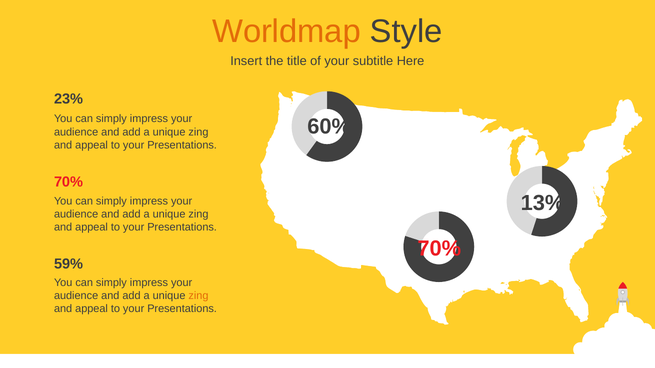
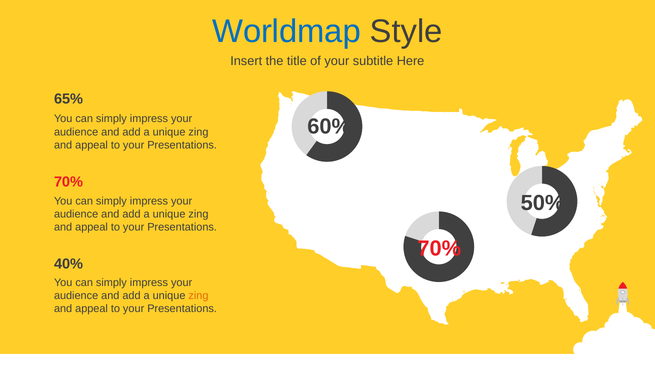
Worldmap colour: orange -> blue
23%: 23% -> 65%
13%: 13% -> 50%
59%: 59% -> 40%
